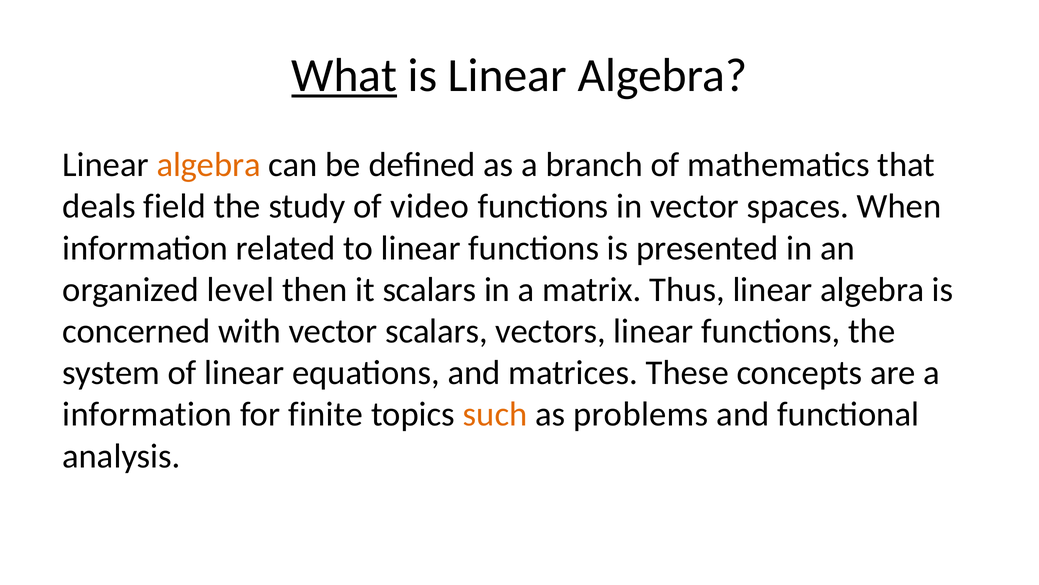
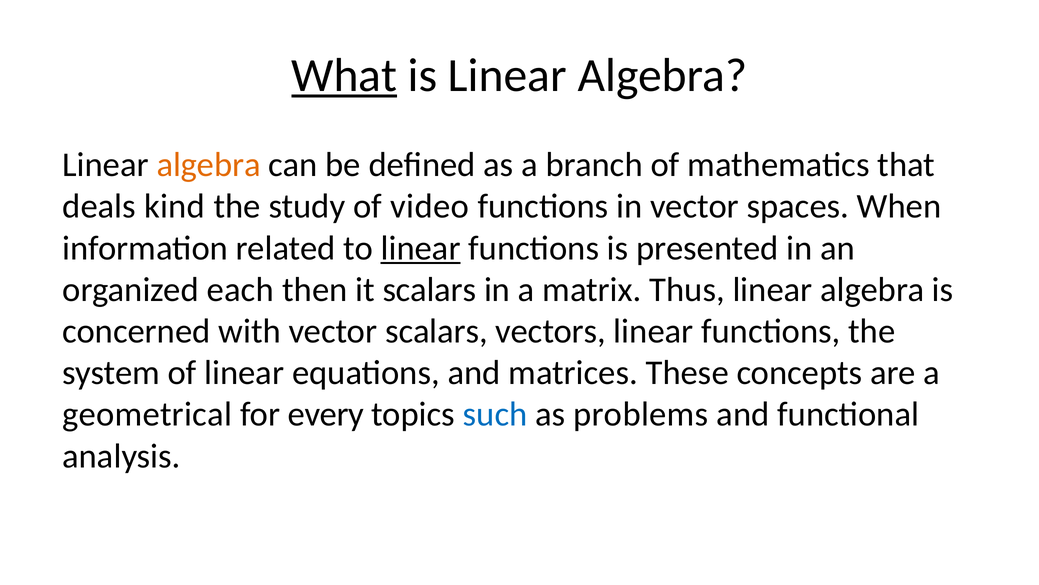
field: field -> kind
linear at (421, 248) underline: none -> present
level: level -> each
information at (147, 414): information -> geometrical
finite: finite -> every
such colour: orange -> blue
